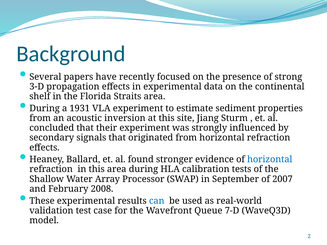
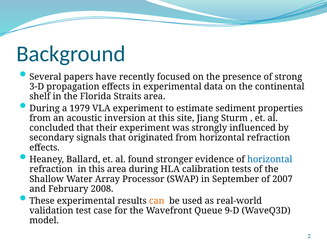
1931: 1931 -> 1979
can colour: blue -> orange
7-D: 7-D -> 9-D
